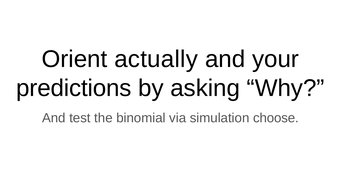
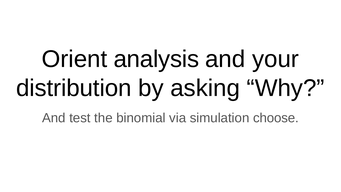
actually: actually -> analysis
predictions: predictions -> distribution
